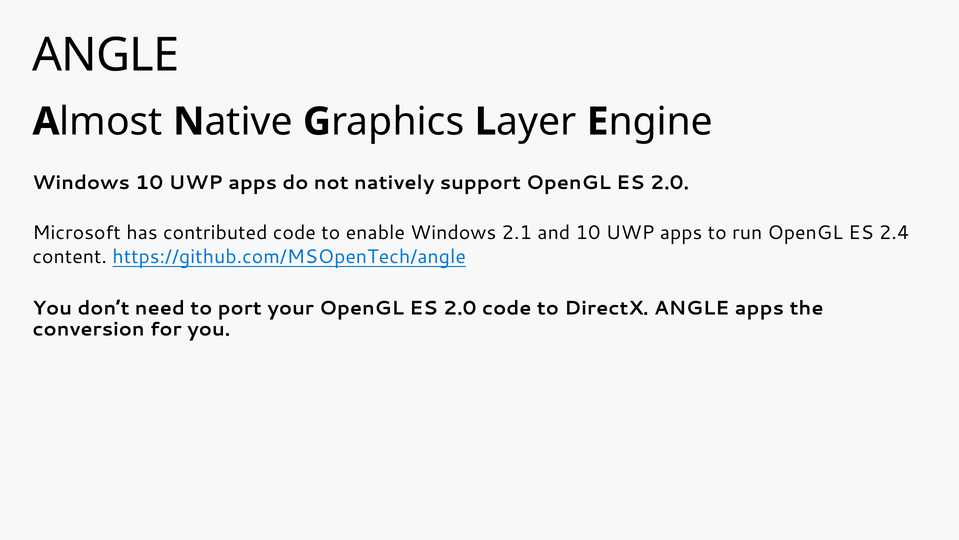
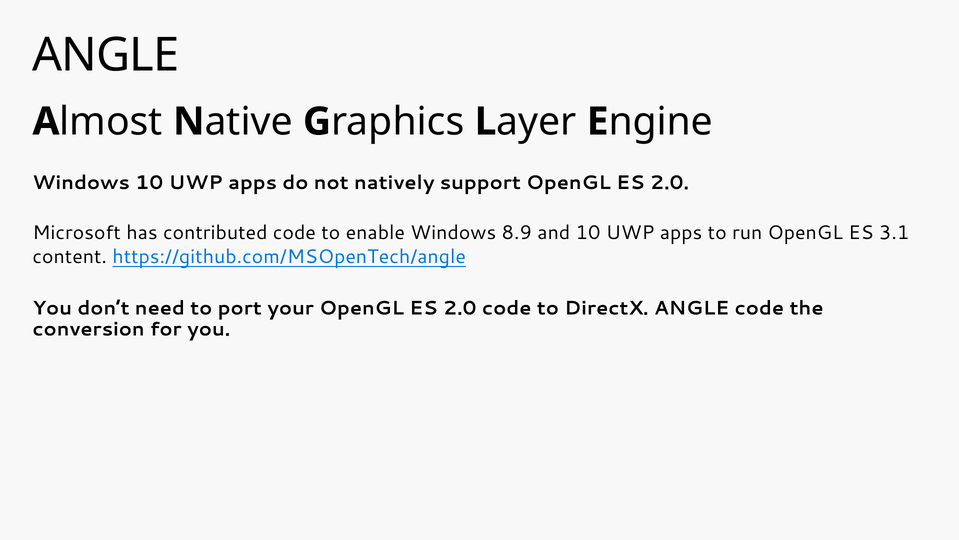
2.1: 2.1 -> 8.9
2.4: 2.4 -> 3.1
ANGLE apps: apps -> code
